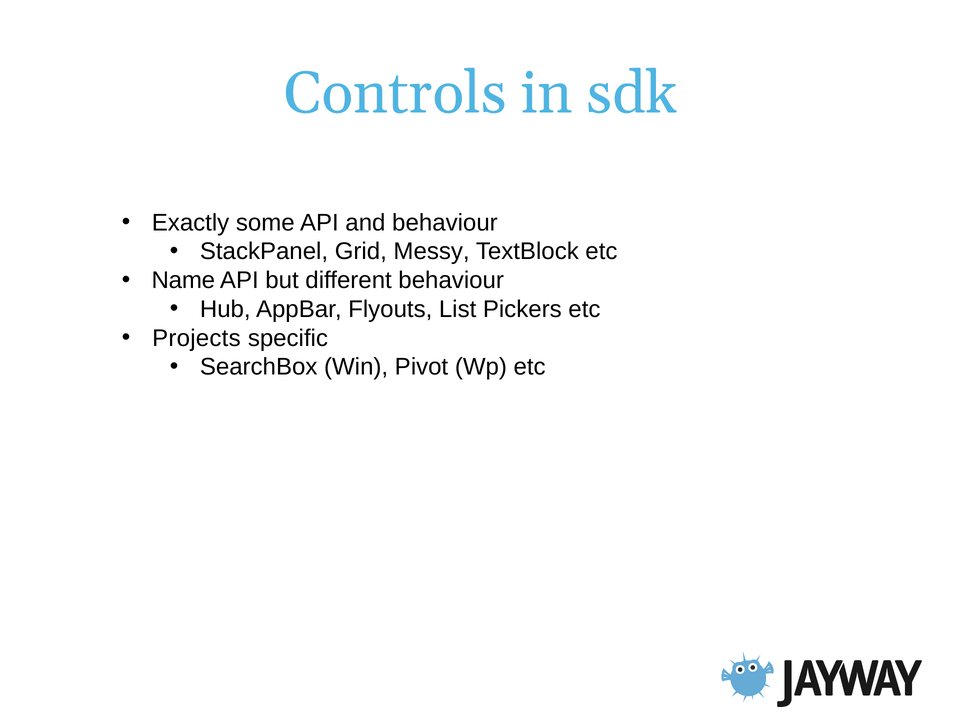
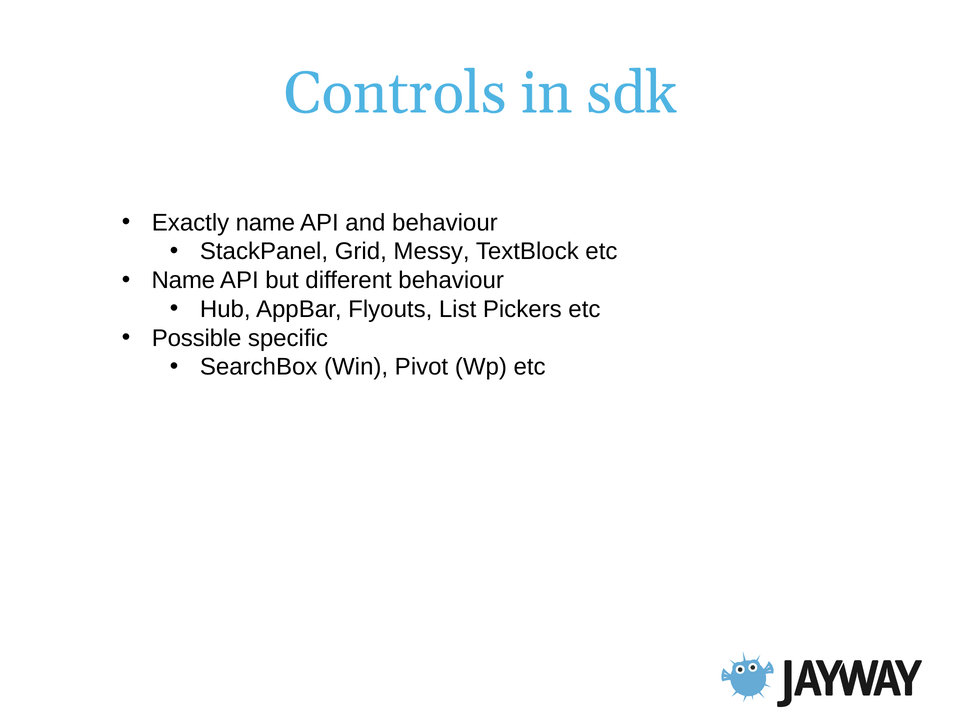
Exactly some: some -> name
Projects: Projects -> Possible
